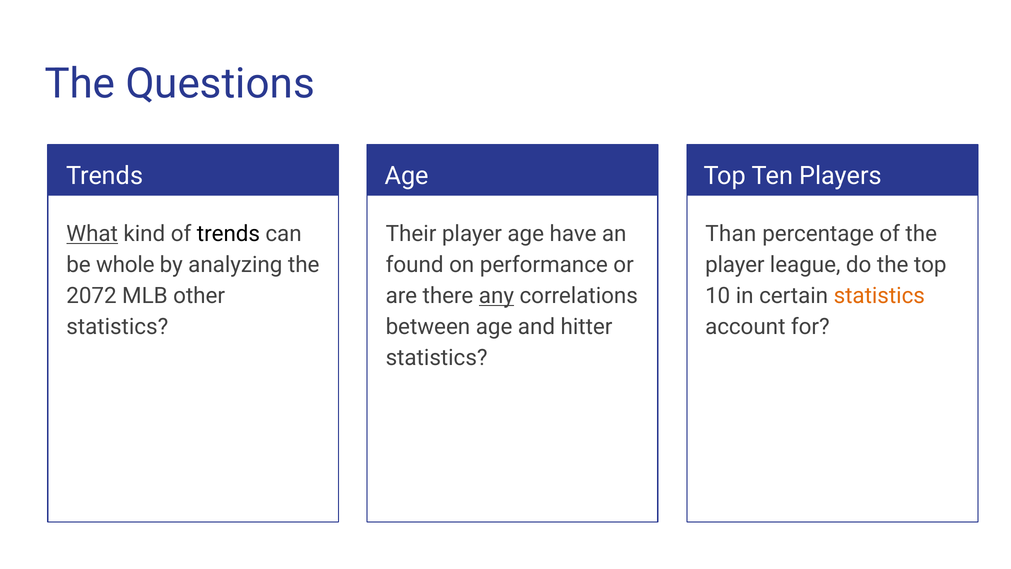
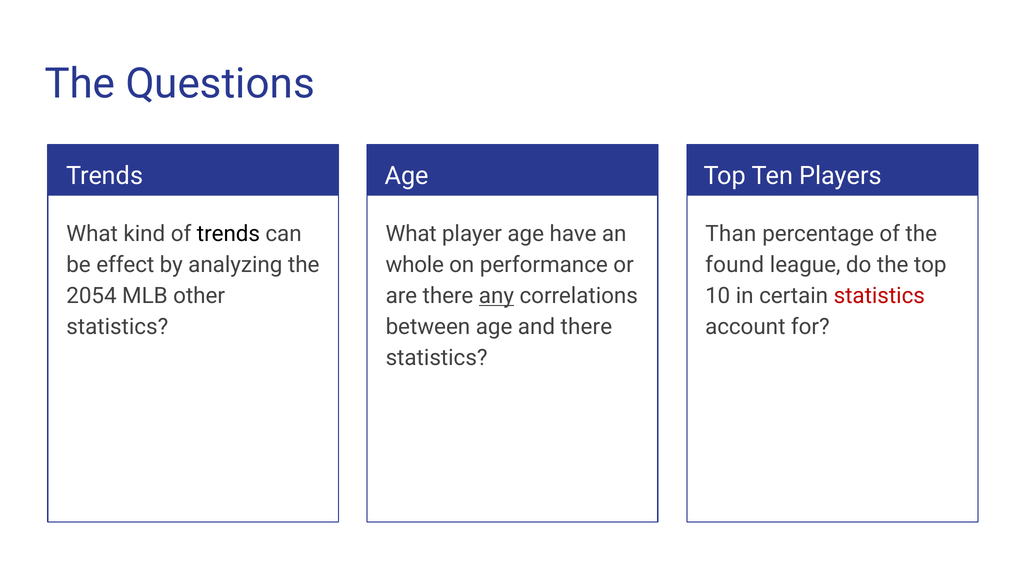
What at (92, 234) underline: present -> none
Their at (411, 234): Their -> What
whole: whole -> effect
found: found -> whole
player at (735, 265): player -> found
2072: 2072 -> 2054
statistics at (879, 296) colour: orange -> red
and hitter: hitter -> there
